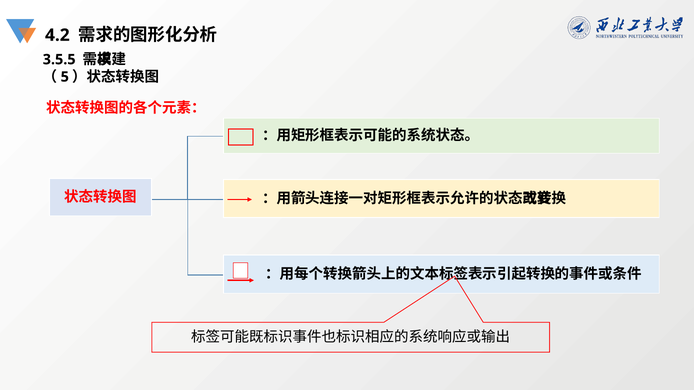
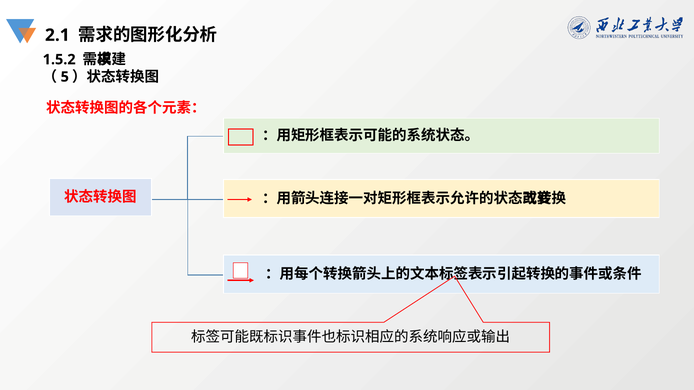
4.2: 4.2 -> 2.1
3.5.5: 3.5.5 -> 1.5.2
